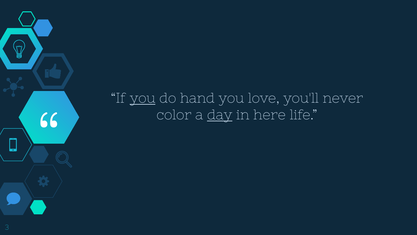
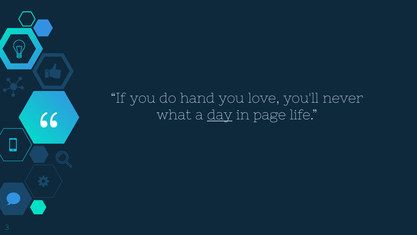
you at (143, 98) underline: present -> none
color: color -> what
here: here -> page
